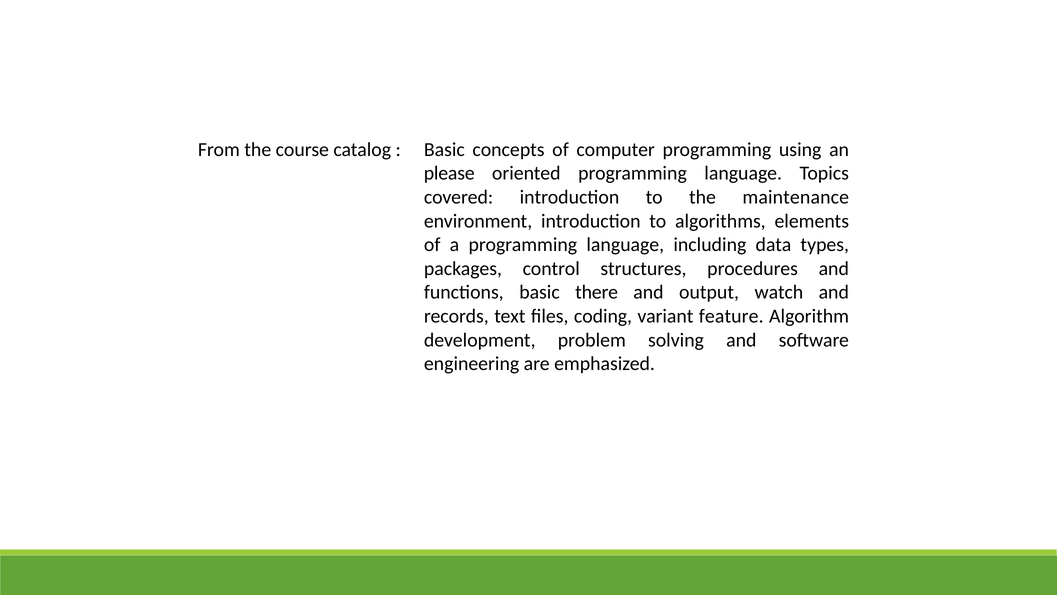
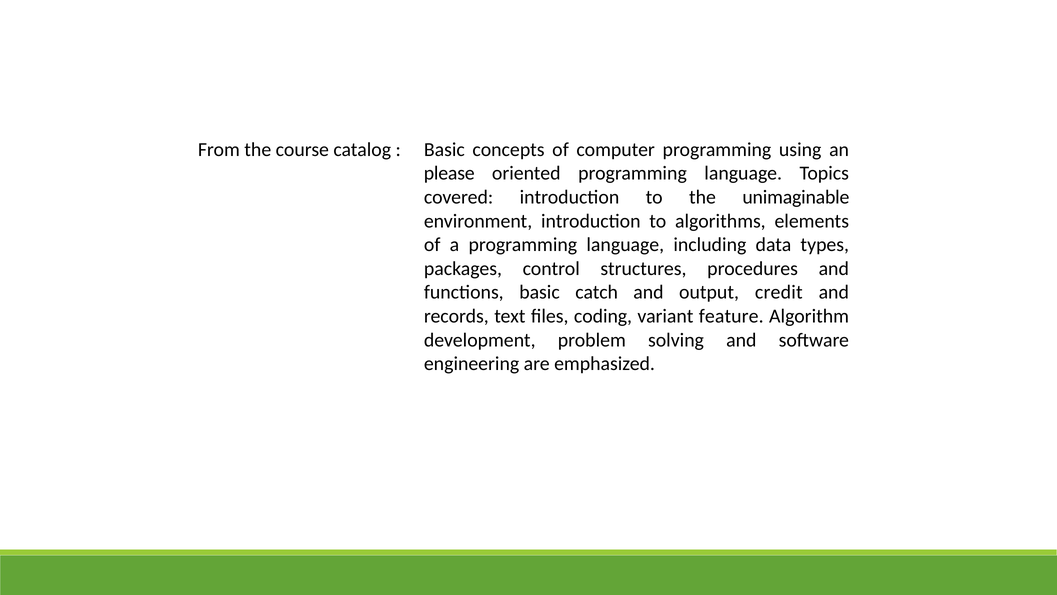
maintenance: maintenance -> unimaginable
there: there -> catch
watch: watch -> credit
